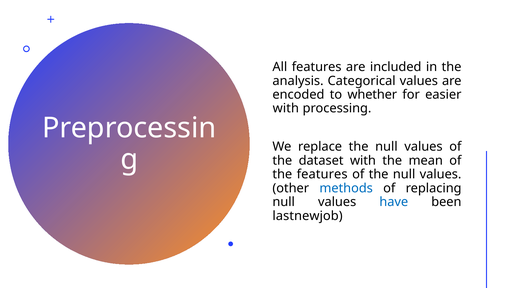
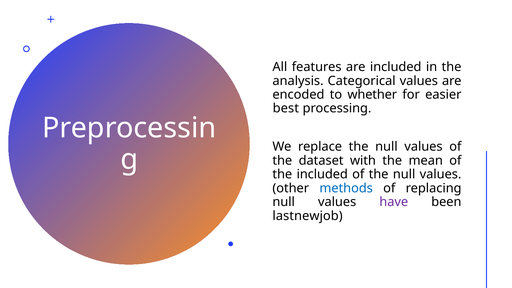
with at (286, 108): with -> best
the features: features -> included
have colour: blue -> purple
